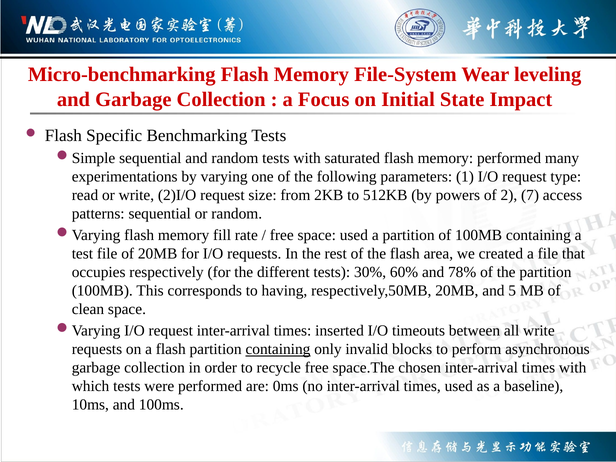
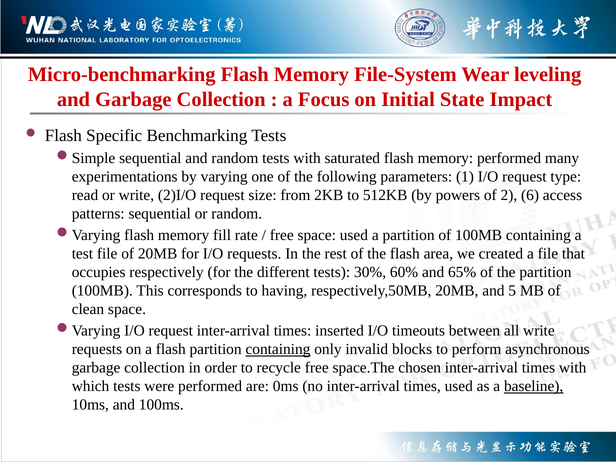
7: 7 -> 6
78%: 78% -> 65%
baseline underline: none -> present
